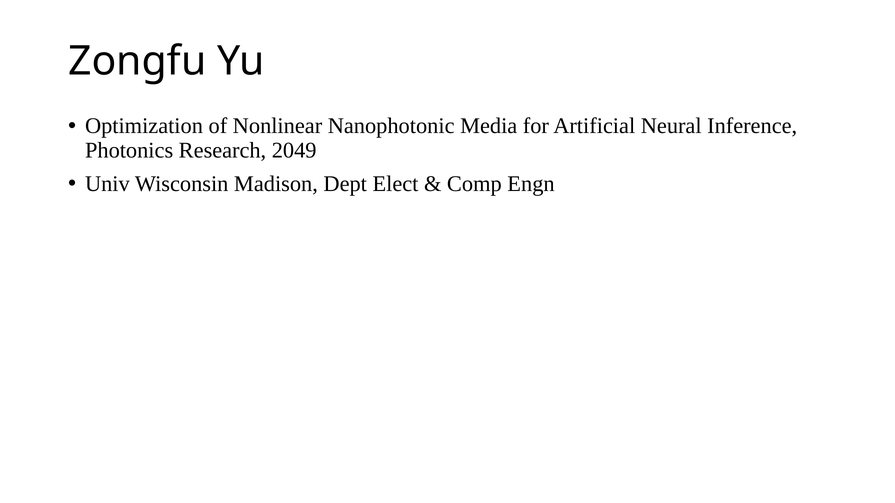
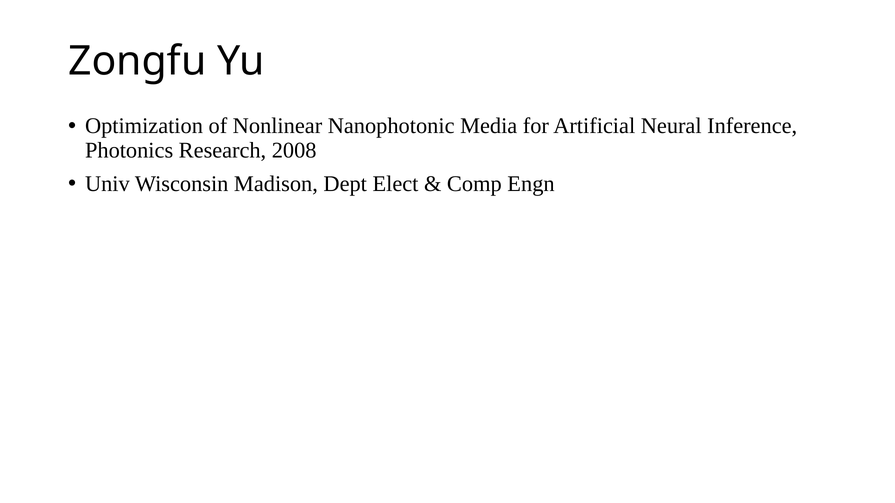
2049: 2049 -> 2008
